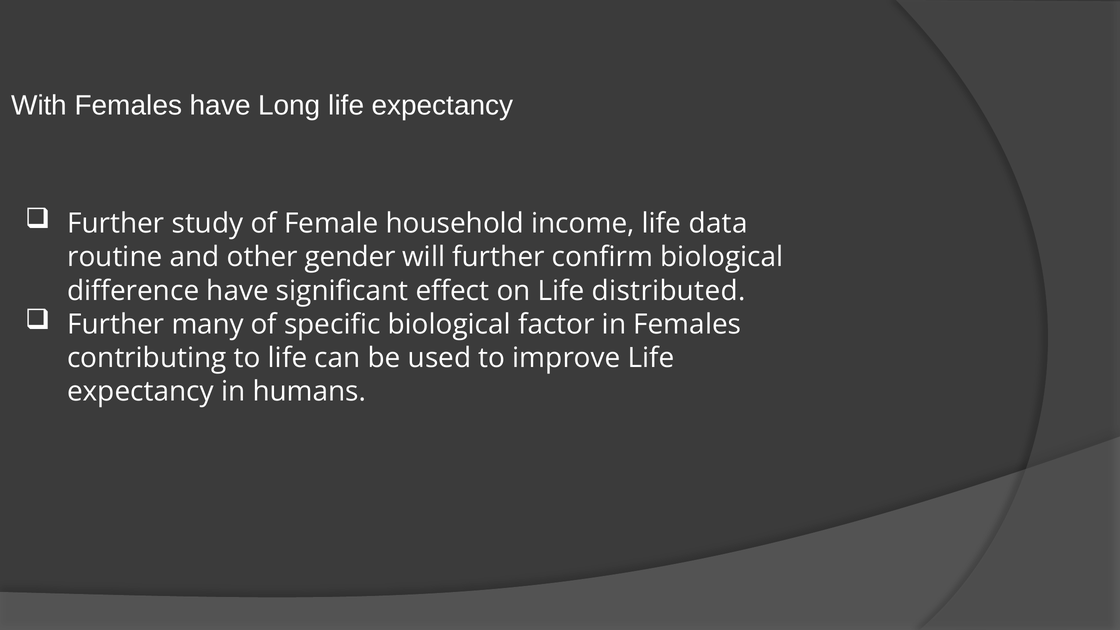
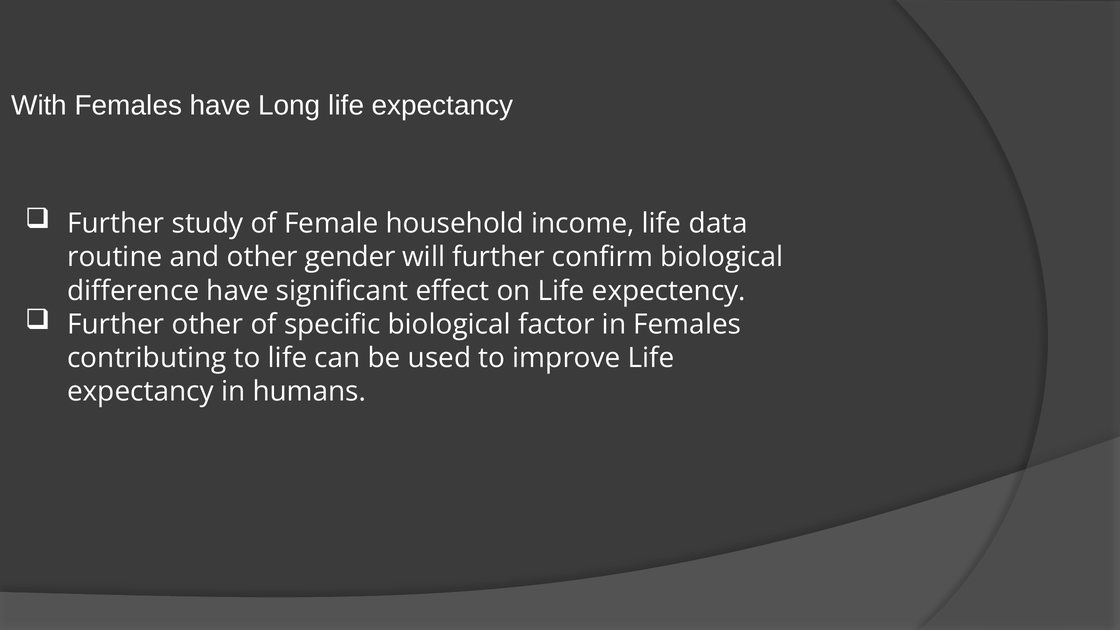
distributed: distributed -> expectency
Further many: many -> other
